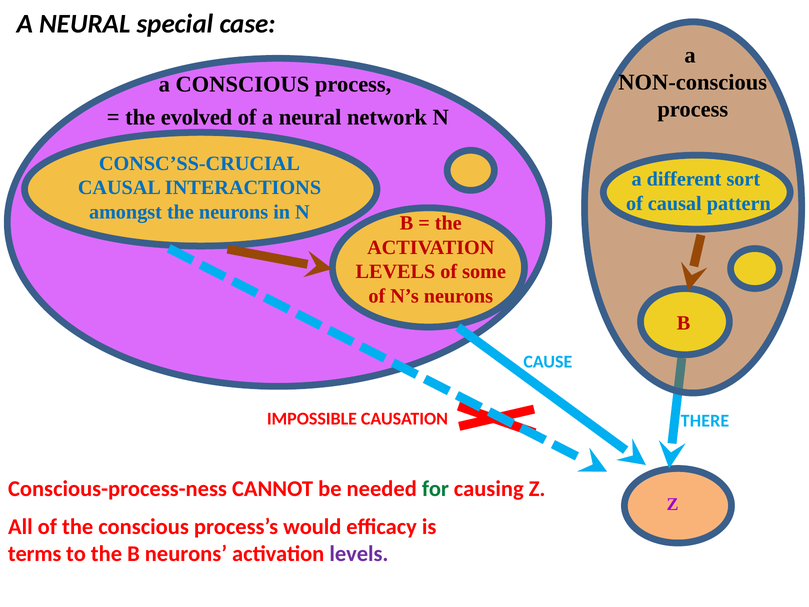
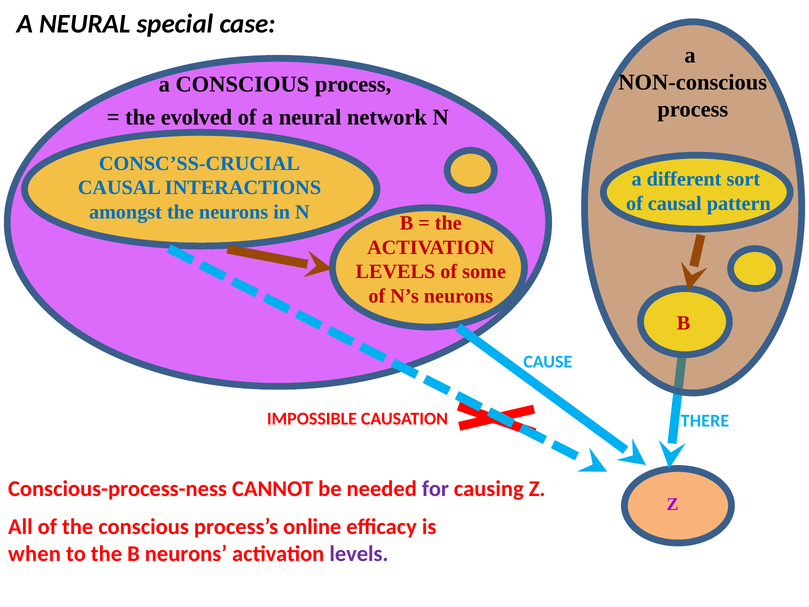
for colour: green -> purple
would: would -> online
terms: terms -> when
